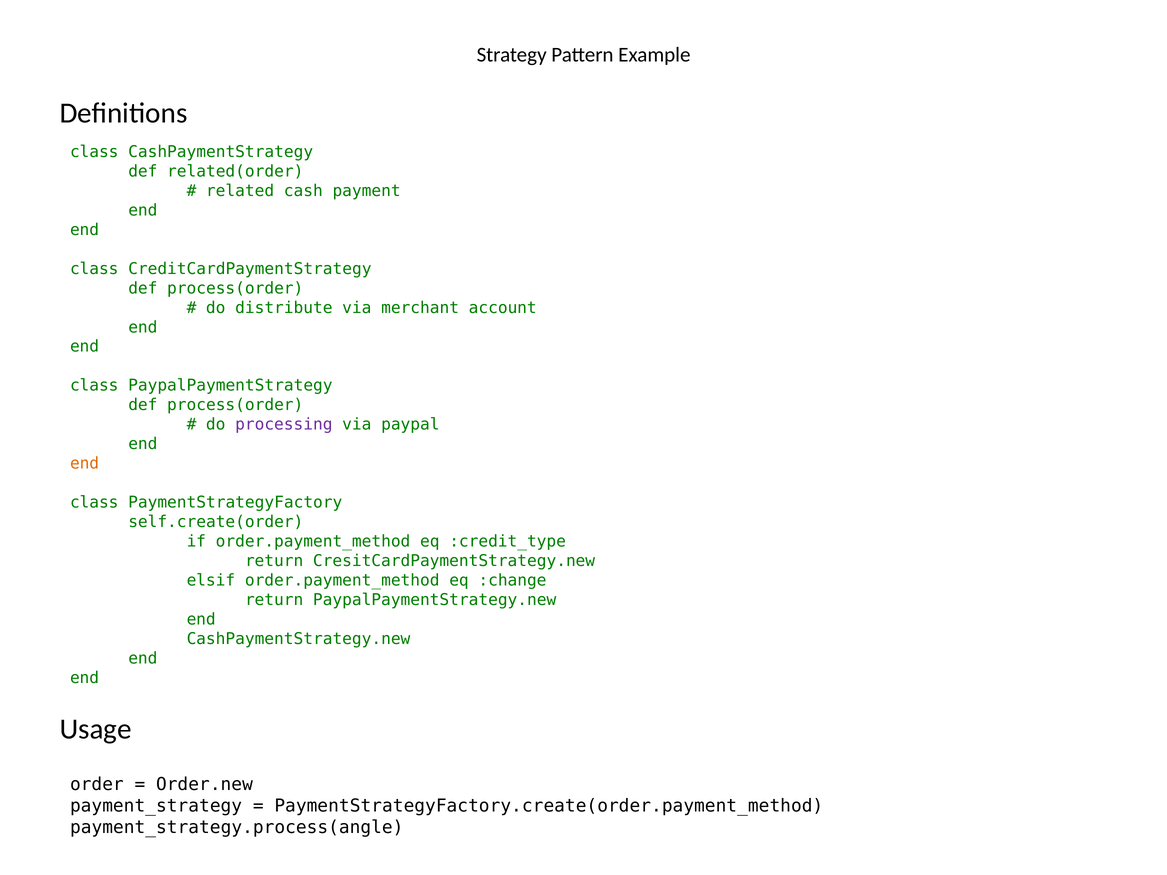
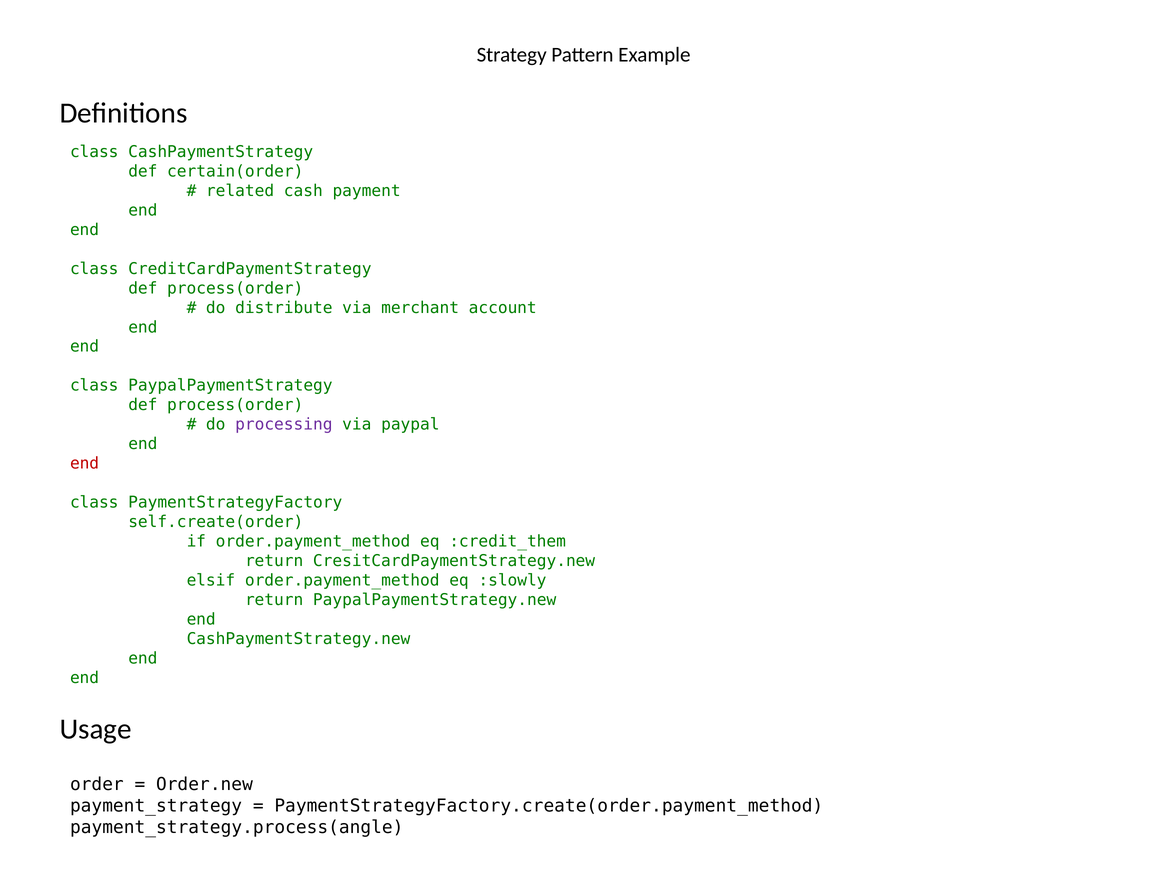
related(order: related(order -> certain(order
end at (85, 464) colour: orange -> red
:credit_type: :credit_type -> :credit_them
:change: :change -> :slowly
